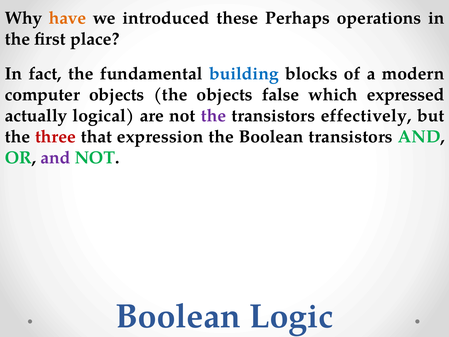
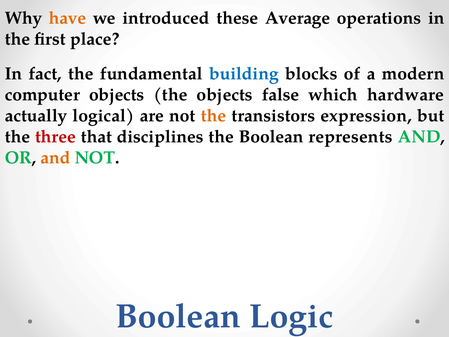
Perhaps: Perhaps -> Average
expressed: expressed -> hardware
the at (214, 116) colour: purple -> orange
effectively: effectively -> expression
expression: expression -> disciplines
Boolean transistors: transistors -> represents
and at (56, 158) colour: purple -> orange
